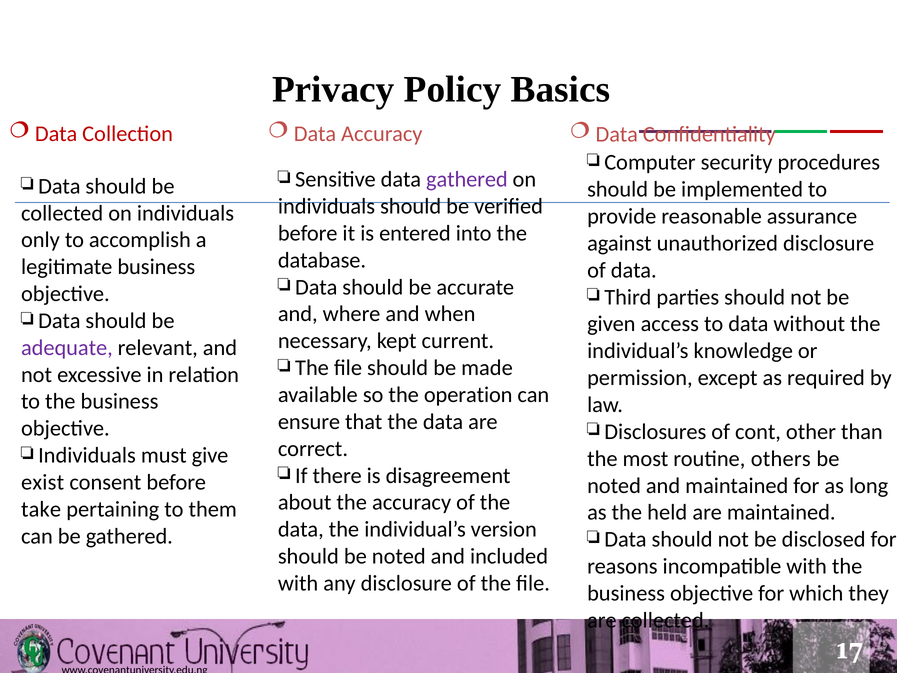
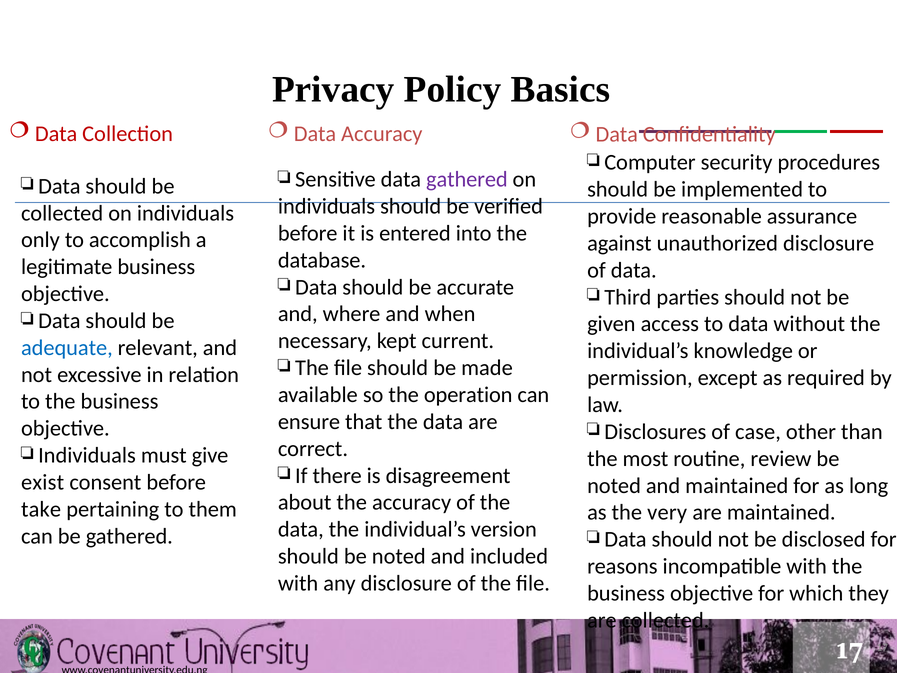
adequate colour: purple -> blue
cont: cont -> case
others: others -> review
held: held -> very
